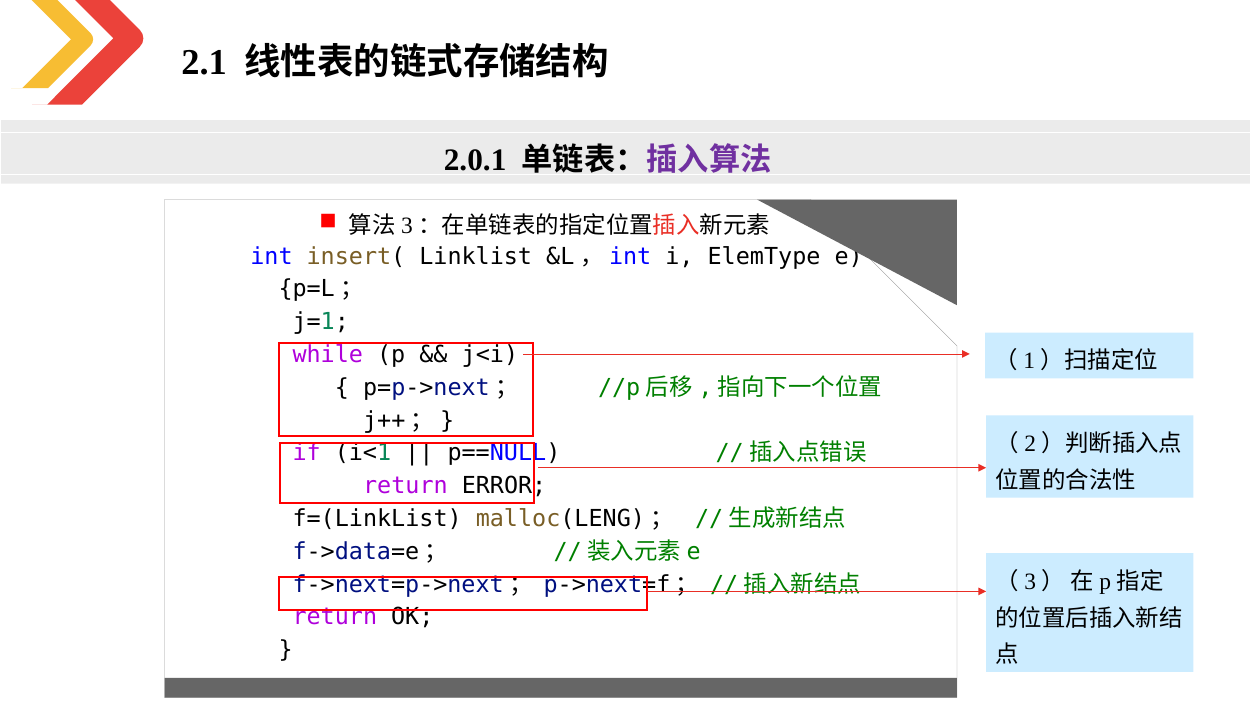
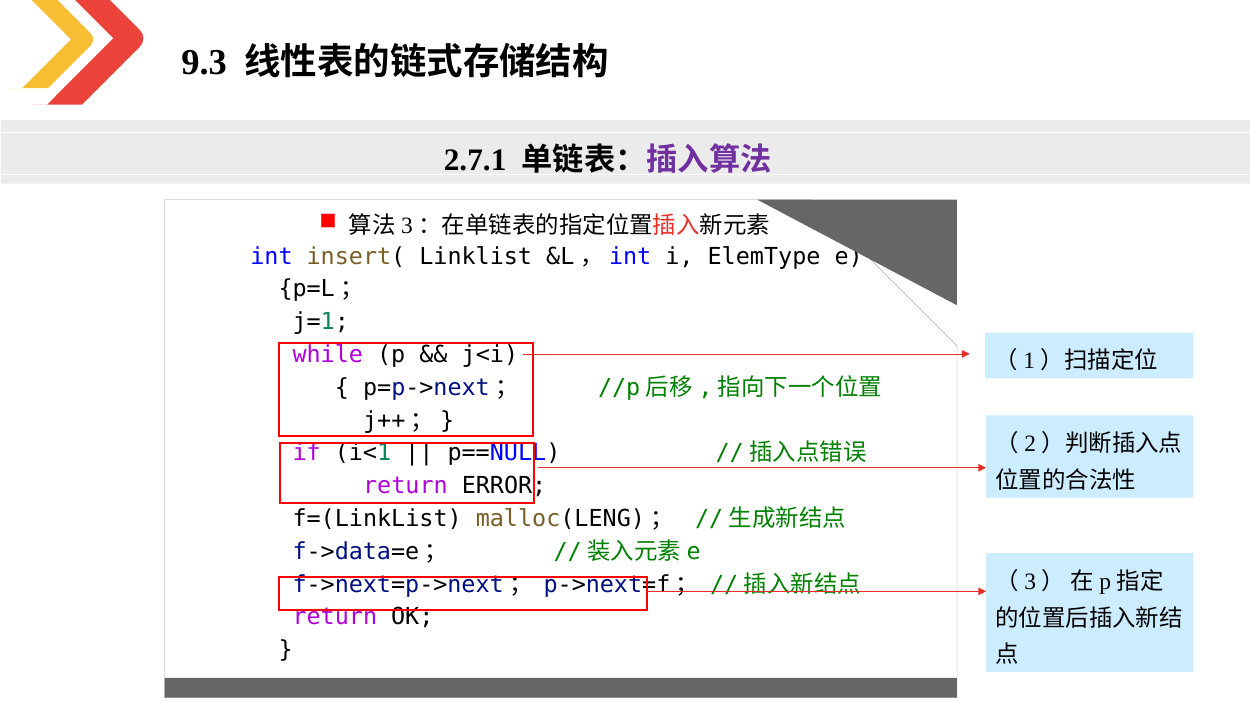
2.1: 2.1 -> 9.3
2.0.1: 2.0.1 -> 2.7.1
